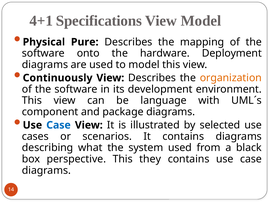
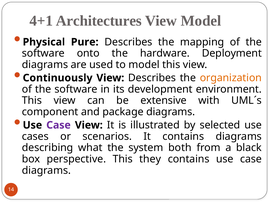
Specifications: Specifications -> Architectures
language: language -> extensive
Case at (58, 125) colour: blue -> purple
system used: used -> both
